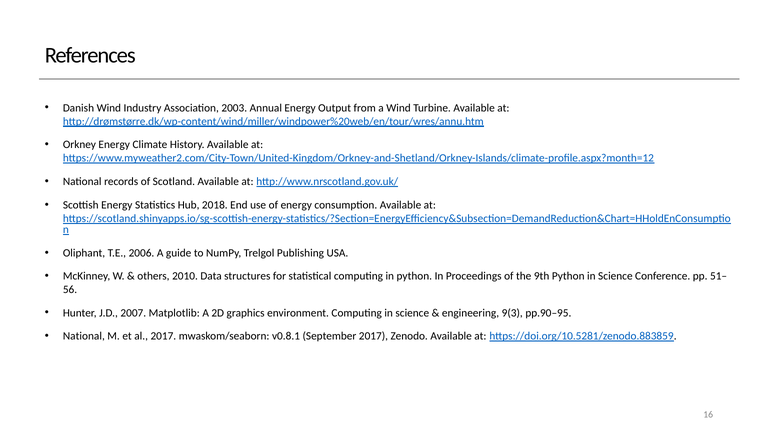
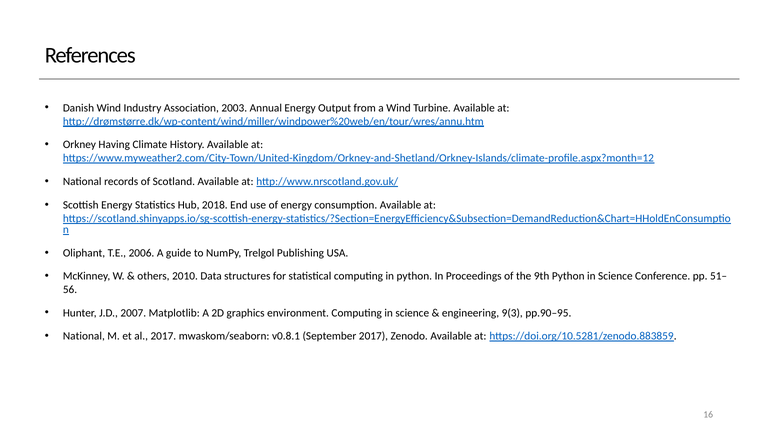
Orkney Energy: Energy -> Having
